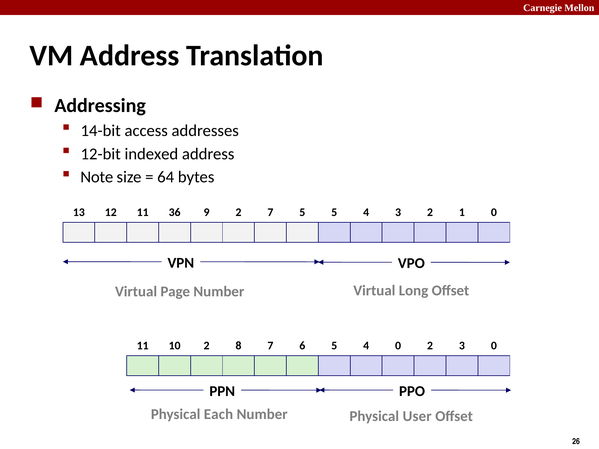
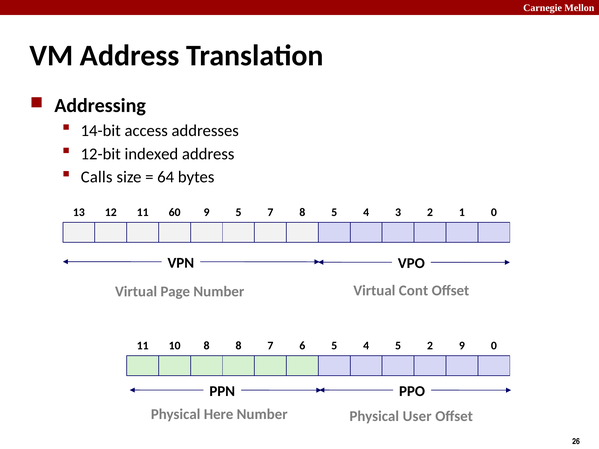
Note: Note -> Calls
36: 36 -> 60
9 2: 2 -> 5
7 5: 5 -> 8
Long: Long -> Cont
10 2: 2 -> 8
4 0: 0 -> 5
2 3: 3 -> 9
Each: Each -> Here
